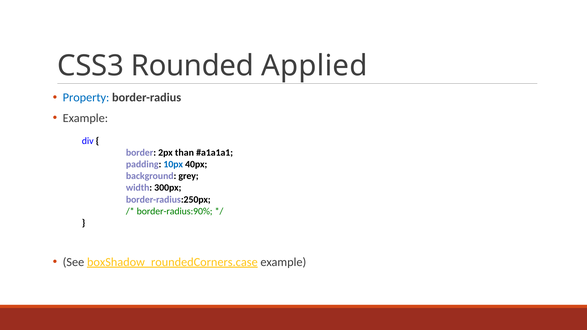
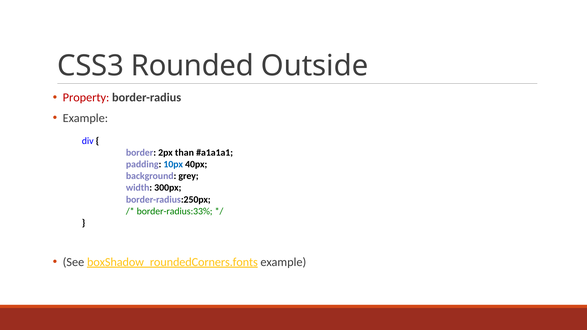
Applied: Applied -> Outside
Property colour: blue -> red
border-radius:90%: border-radius:90% -> border-radius:33%
boxShadow_roundedCorners.case: boxShadow_roundedCorners.case -> boxShadow_roundedCorners.fonts
